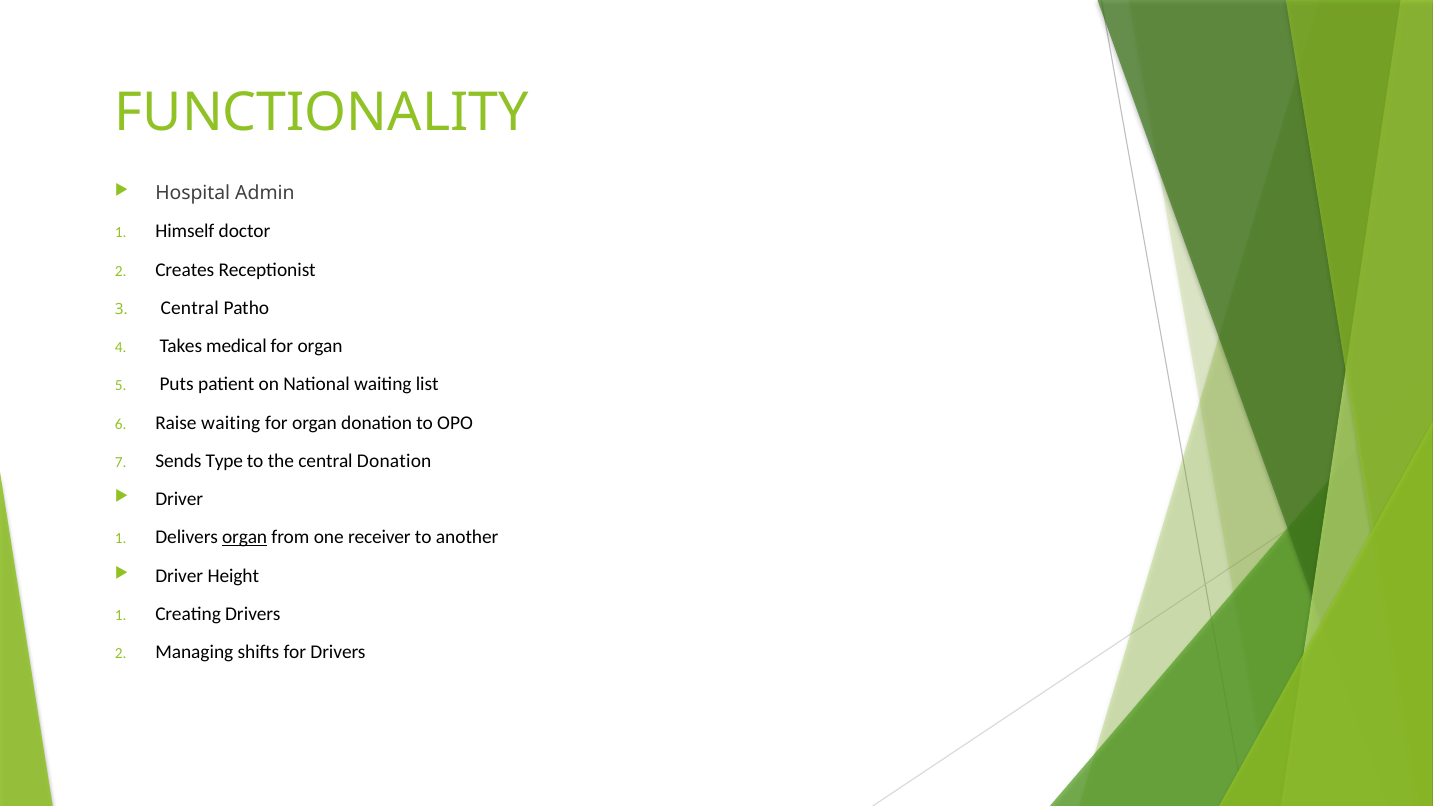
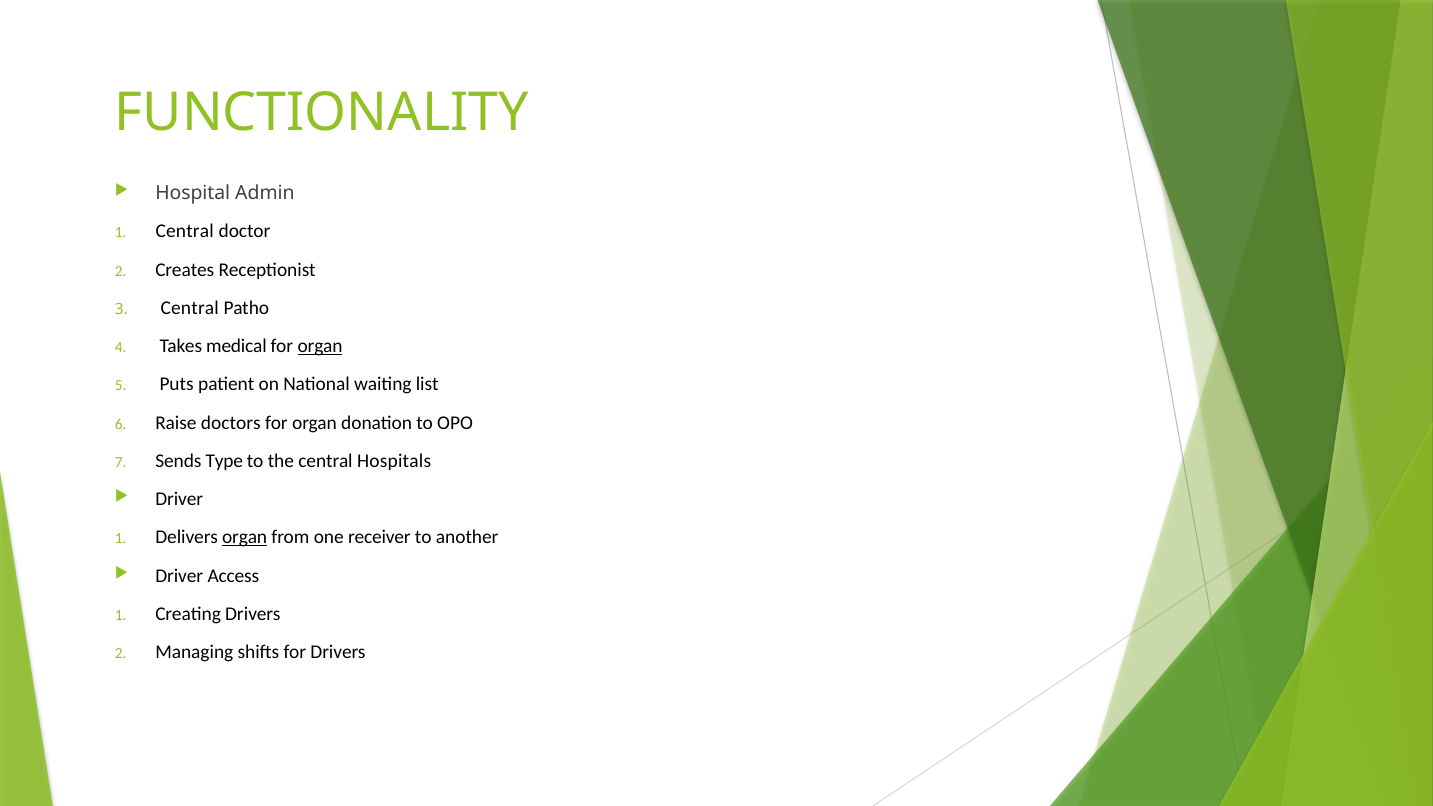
Himself at (185, 232): Himself -> Central
organ at (320, 346) underline: none -> present
Raise waiting: waiting -> doctors
central Donation: Donation -> Hospitals
Height: Height -> Access
